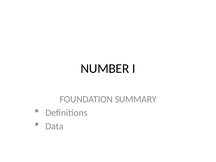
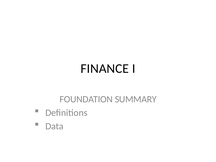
NUMBER: NUMBER -> FINANCE
